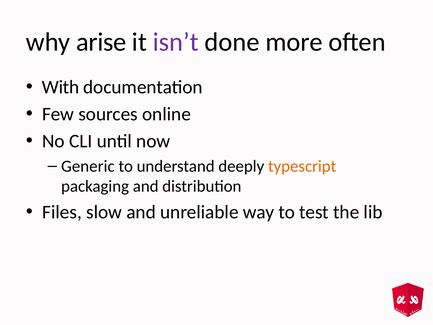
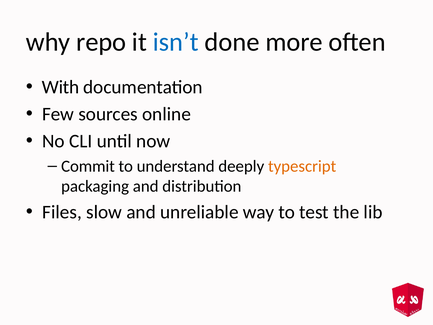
arise: arise -> repo
isn’t colour: purple -> blue
Generic: Generic -> Commit
